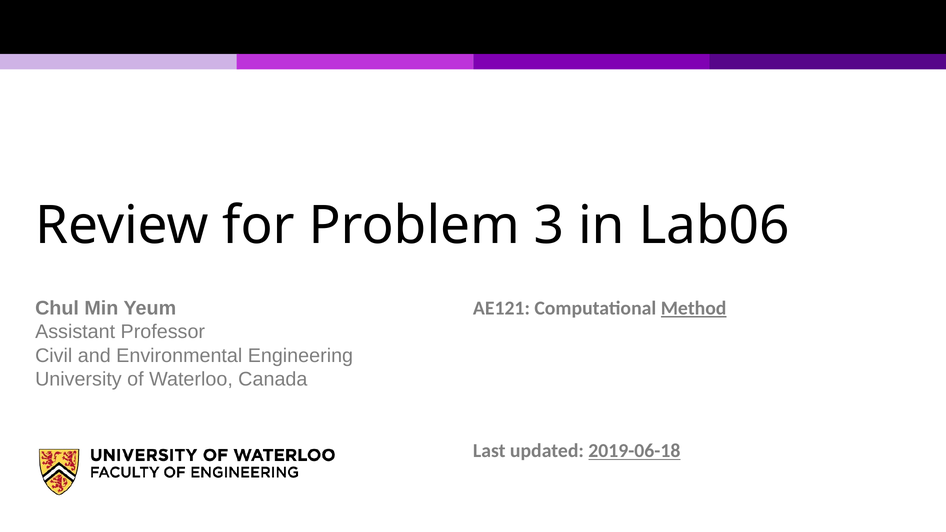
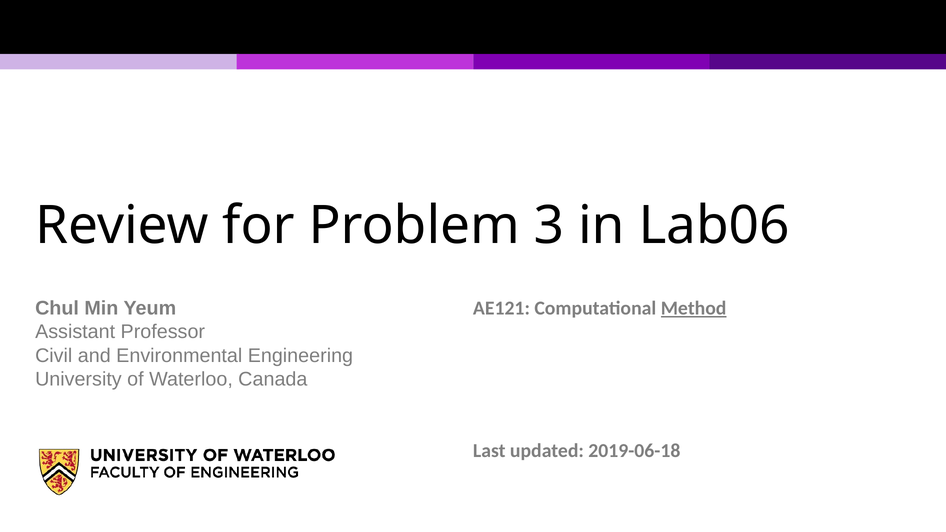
2019-06-18 underline: present -> none
